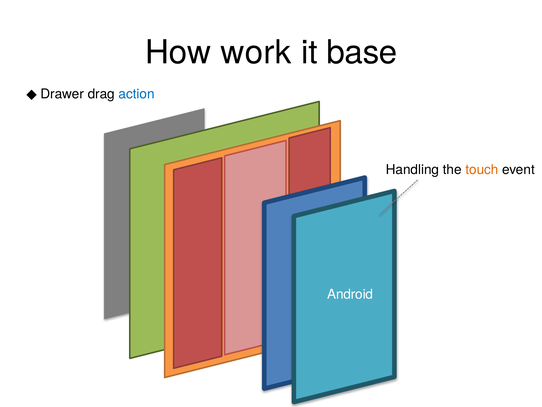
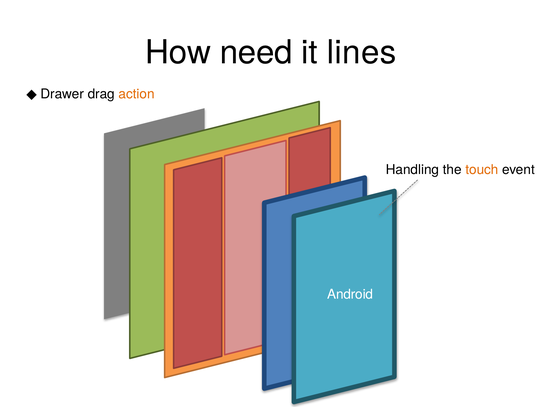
work: work -> need
base: base -> lines
action colour: blue -> orange
